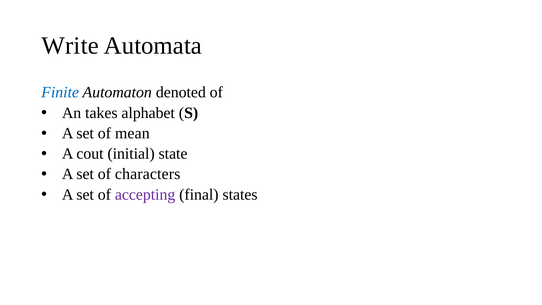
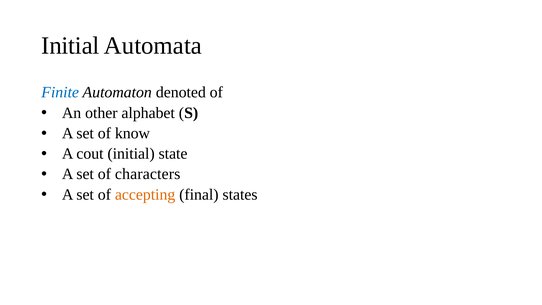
Write at (70, 46): Write -> Initial
takes: takes -> other
mean: mean -> know
accepting colour: purple -> orange
